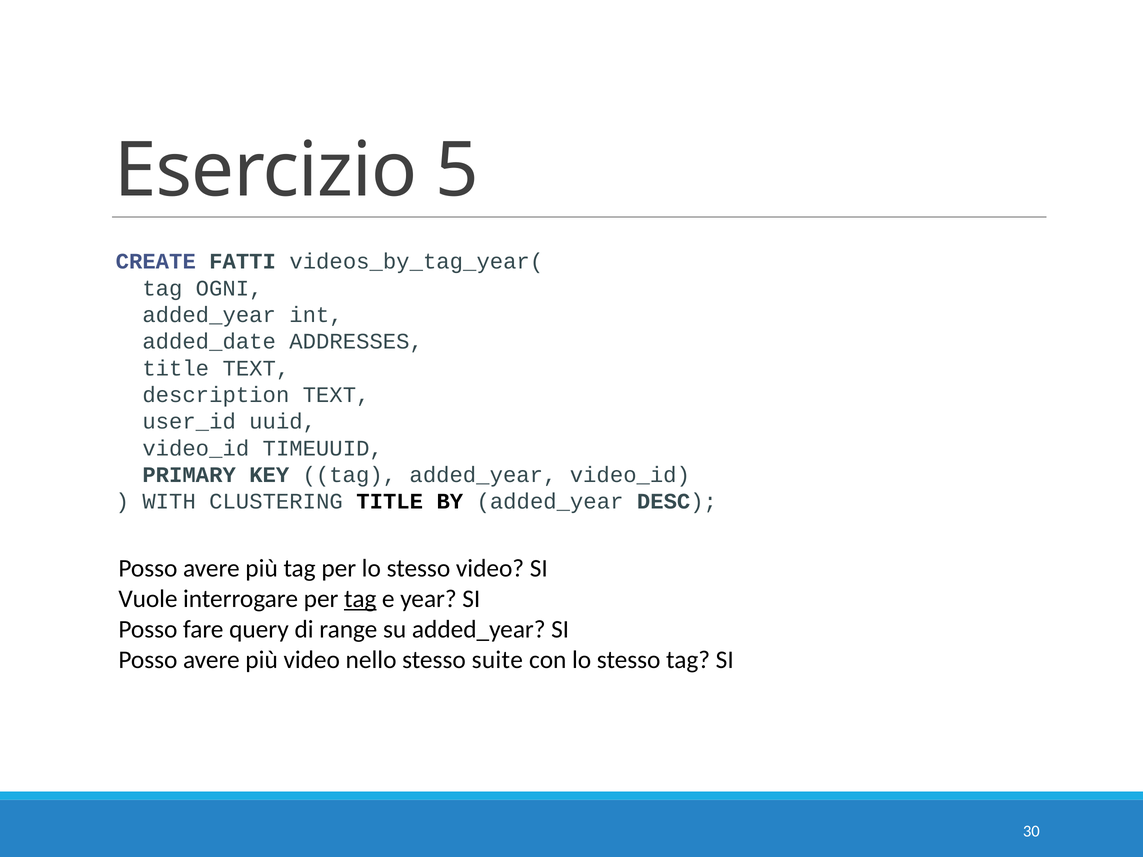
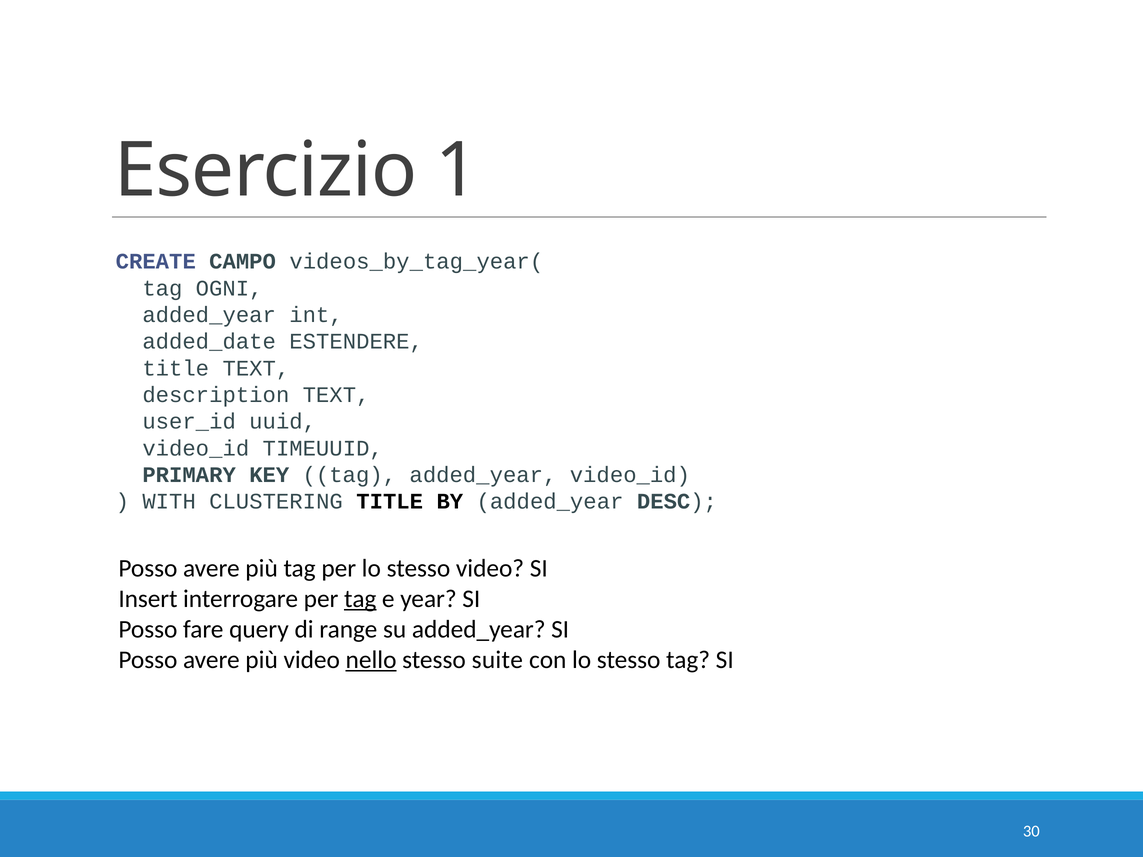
5: 5 -> 1
FATTI: FATTI -> CAMPO
ADDRESSES: ADDRESSES -> ESTENDERE
Vuole: Vuole -> Insert
nello underline: none -> present
